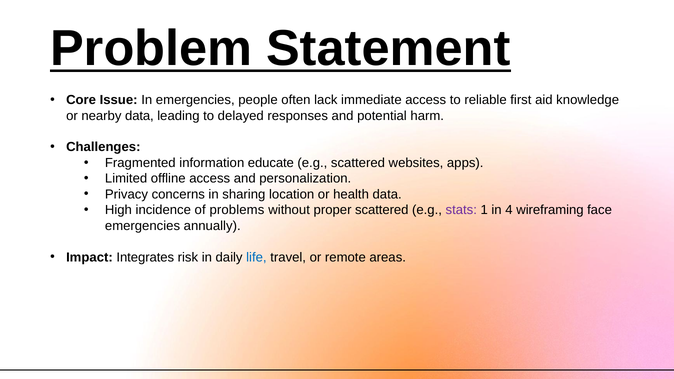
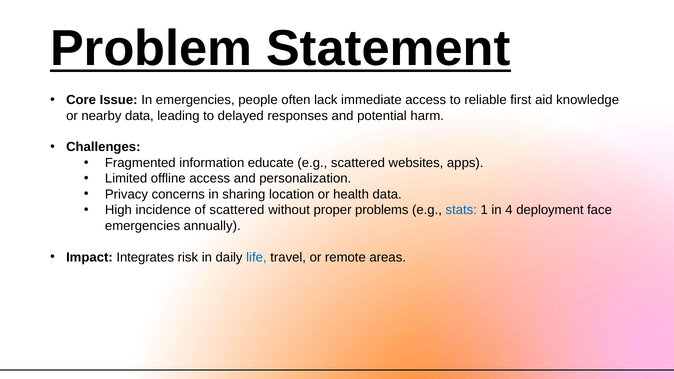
of problems: problems -> scattered
proper scattered: scattered -> problems
stats colour: purple -> blue
wireframing: wireframing -> deployment
